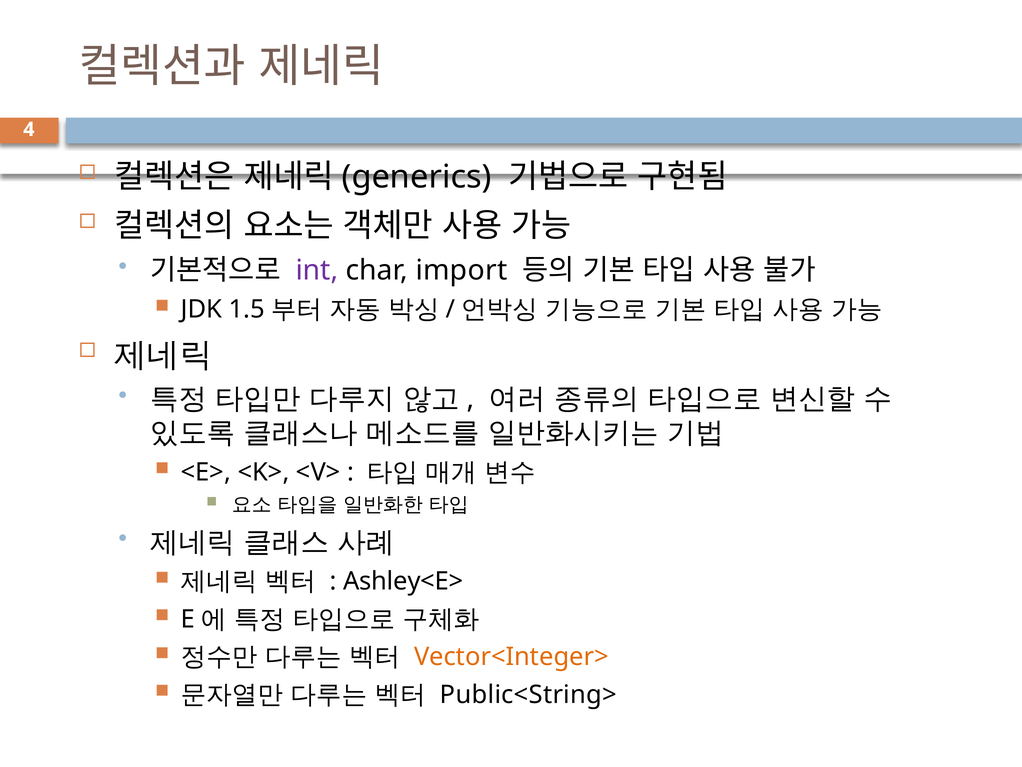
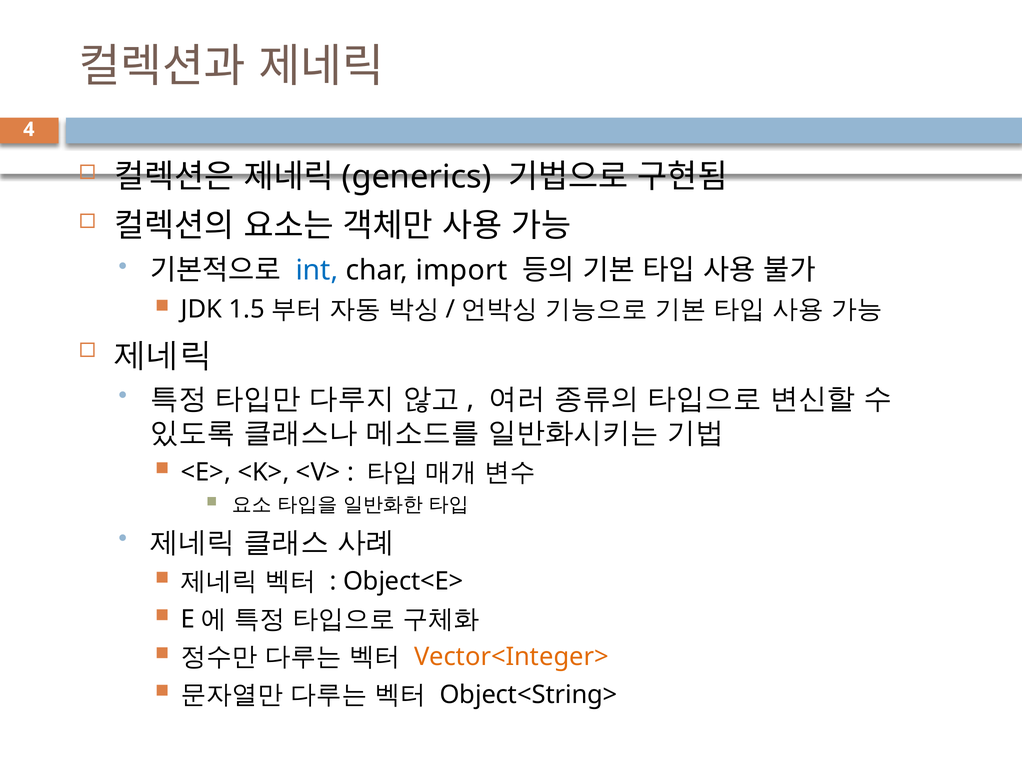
int colour: purple -> blue
Ashley<E>: Ashley<E> -> Object<E>
Public<String>: Public<String> -> Object<String>
